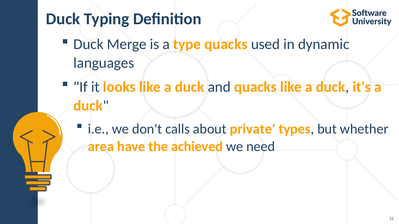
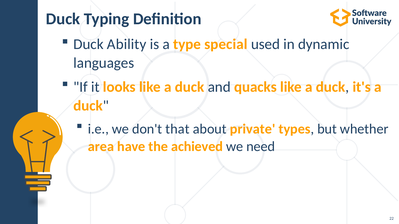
Merge: Merge -> Ability
type quacks: quacks -> special
calls: calls -> that
